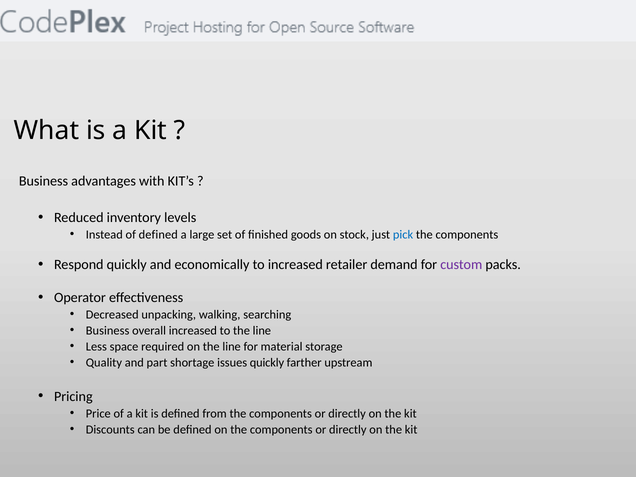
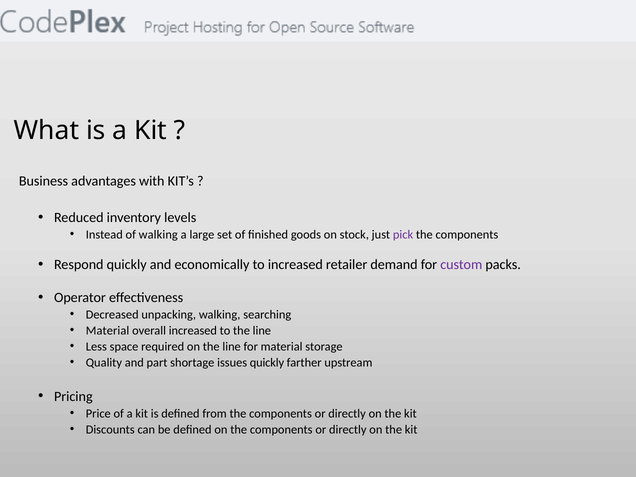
of defined: defined -> walking
pick colour: blue -> purple
Business at (108, 331): Business -> Material
